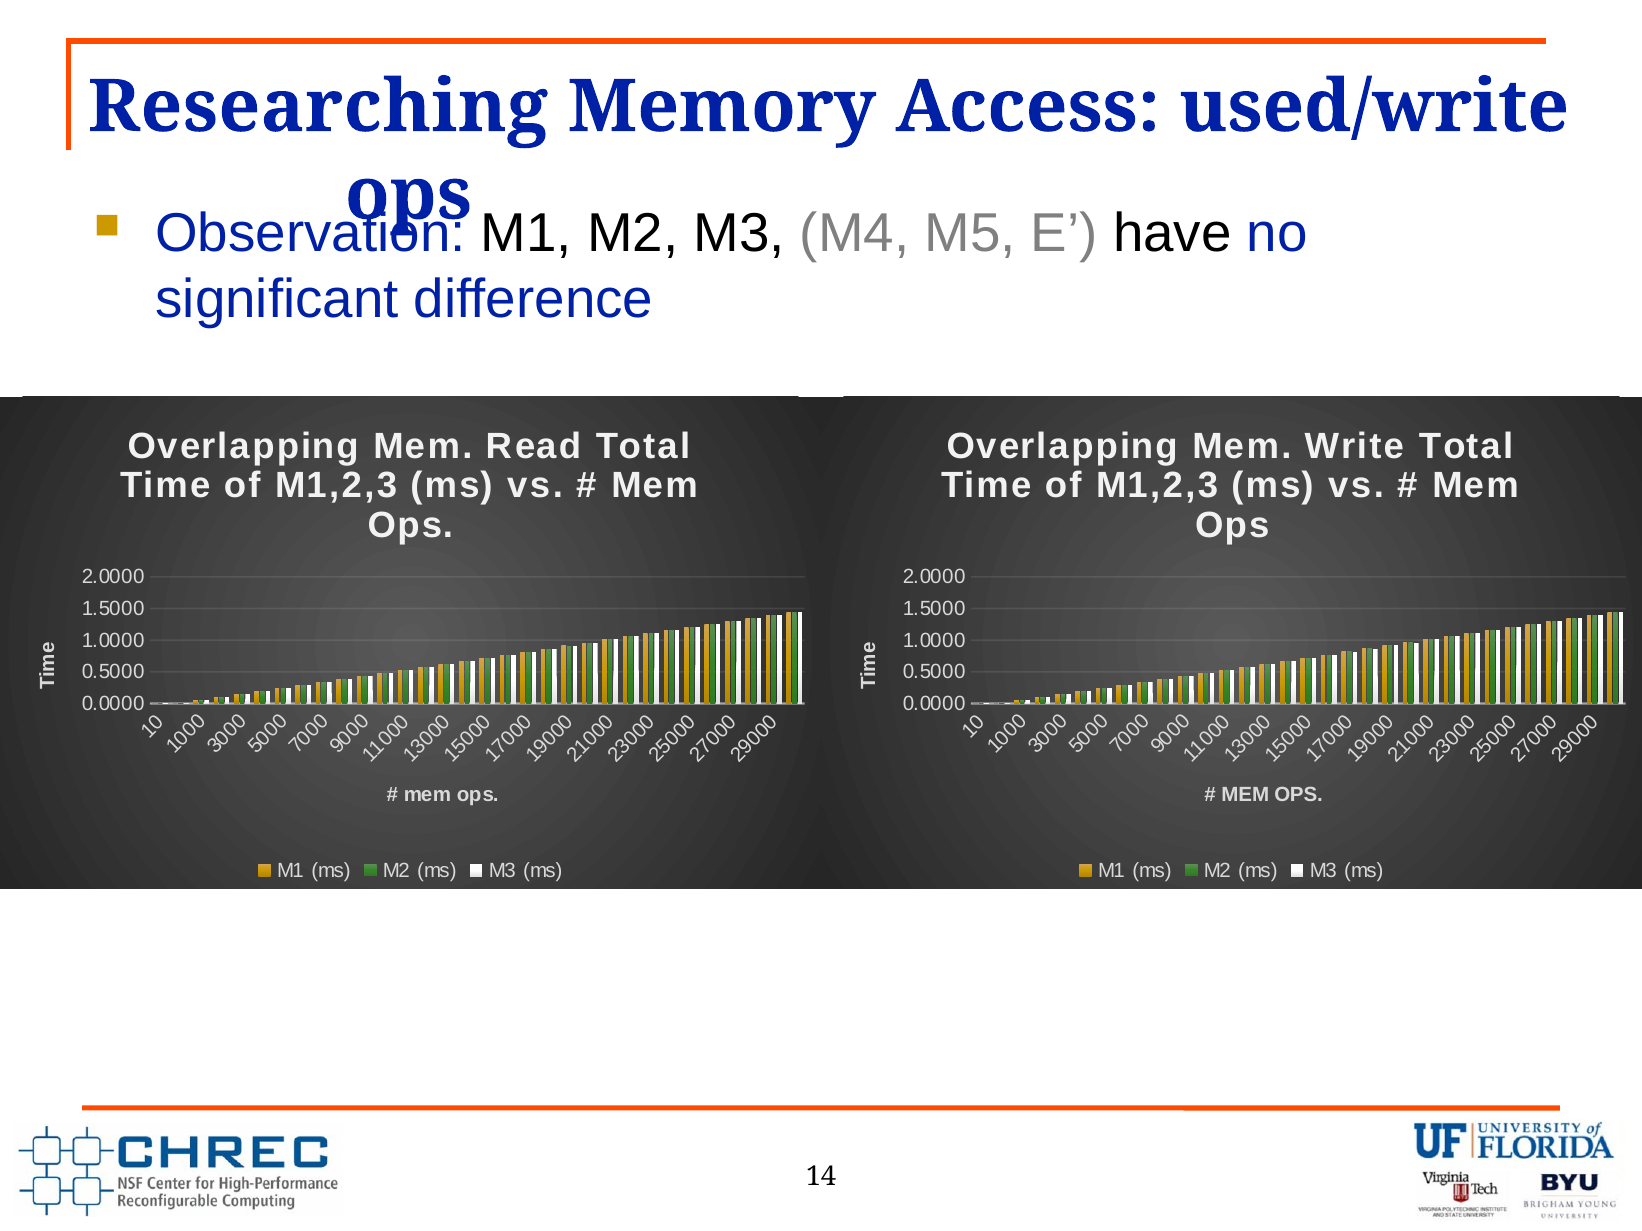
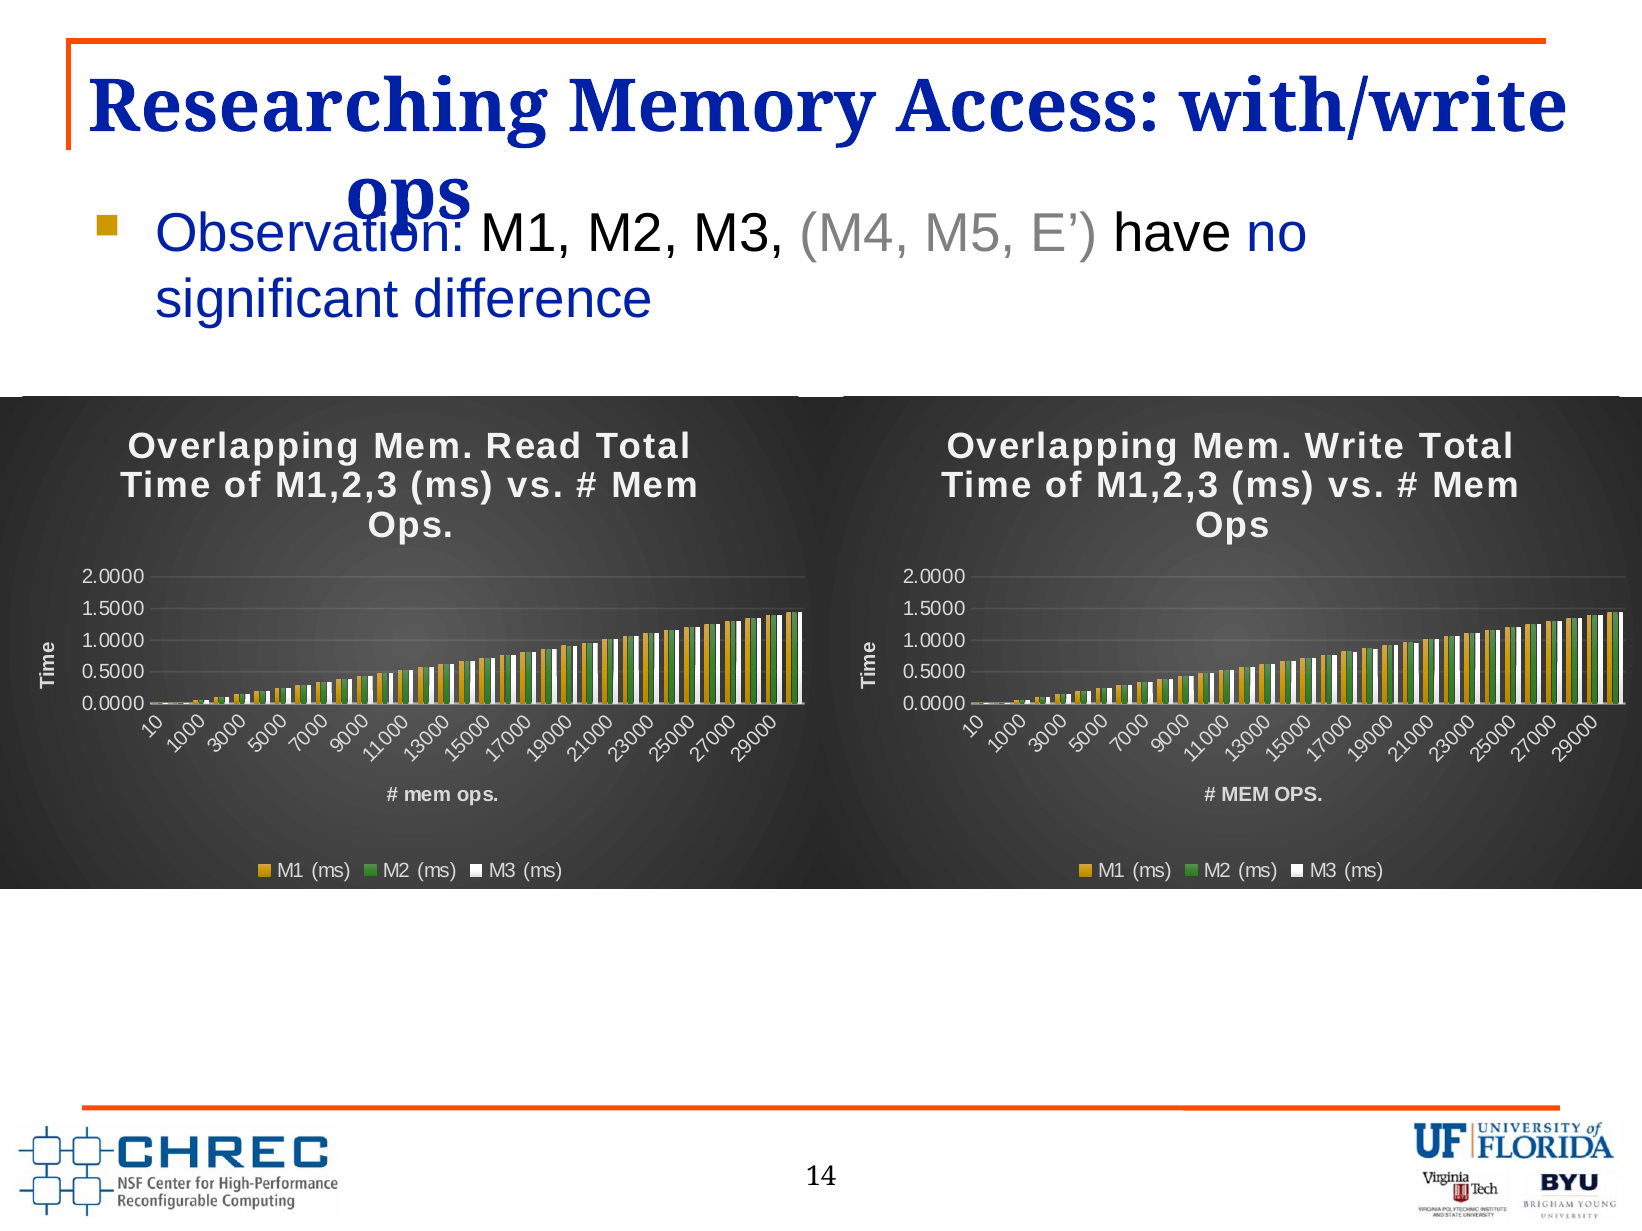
used/write: used/write -> with/write
